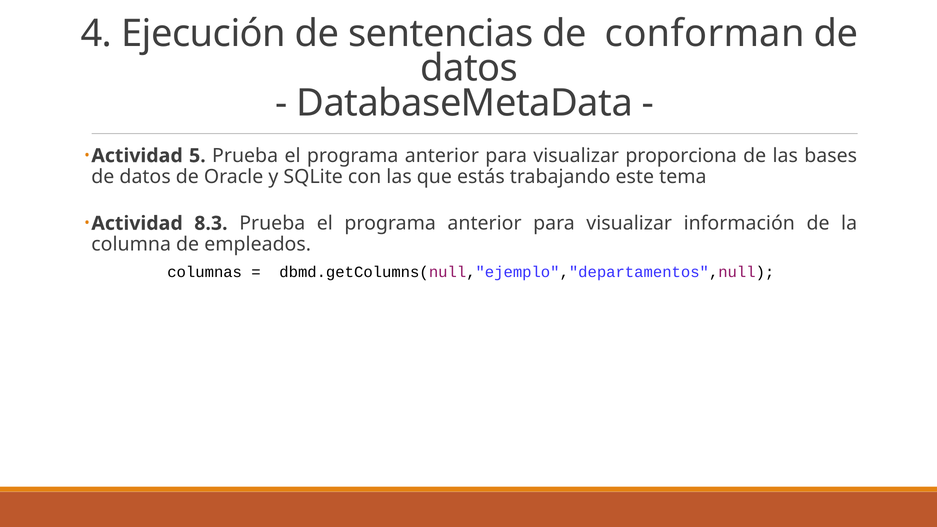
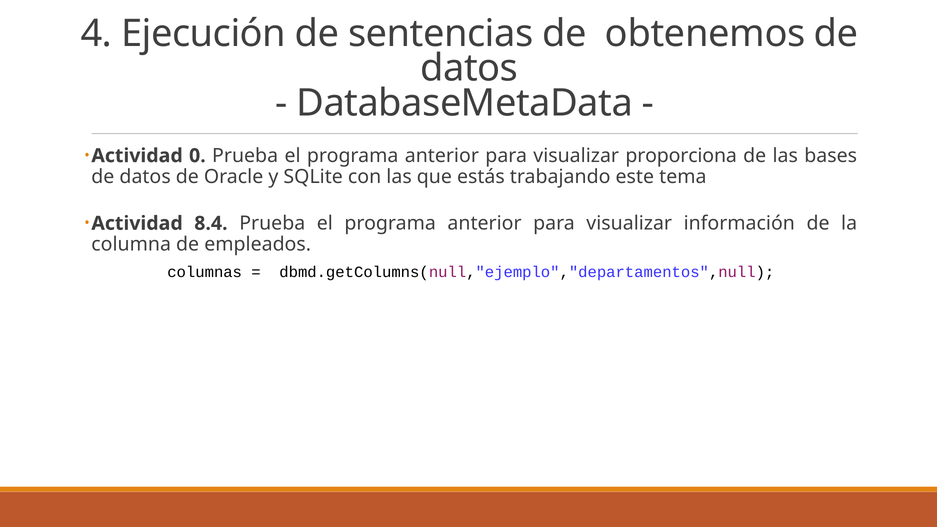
conforman: conforman -> obtenemos
5: 5 -> 0
8.3: 8.3 -> 8.4
